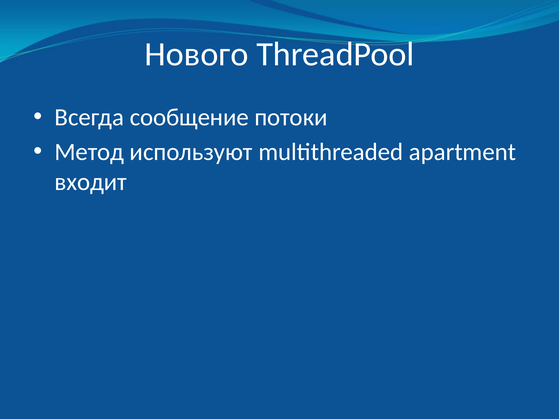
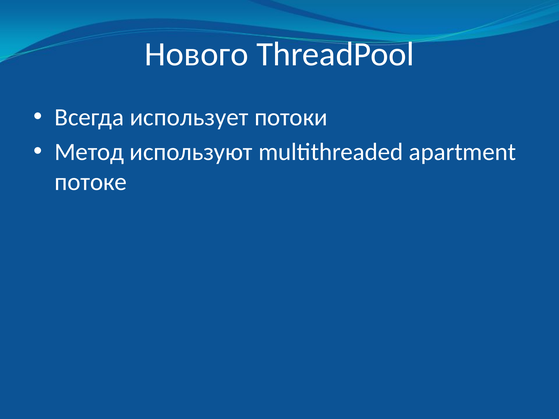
сообщение: сообщение -> использует
входит: входит -> потоке
